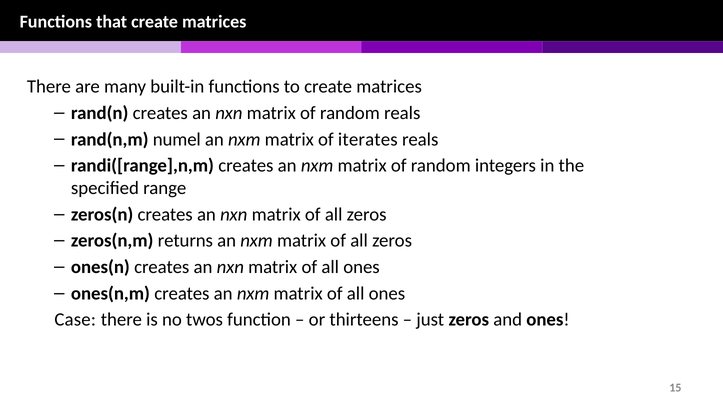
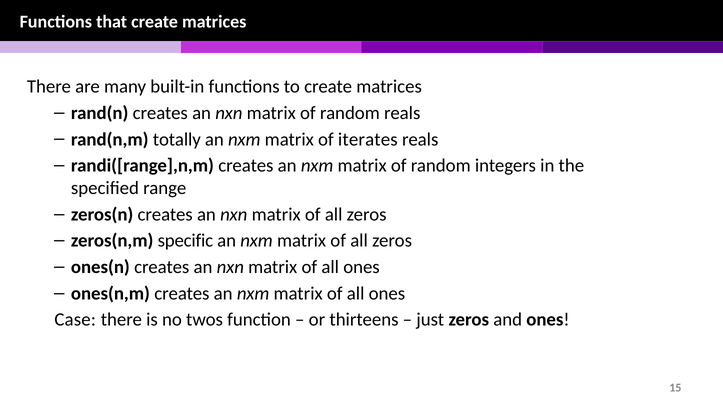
numel: numel -> totally
returns: returns -> specific
